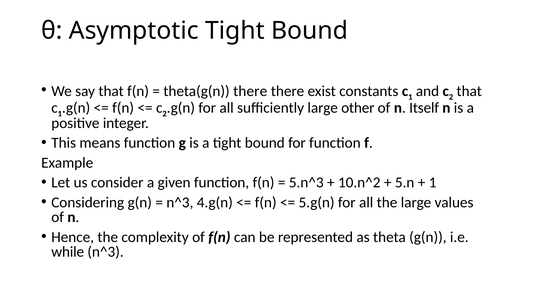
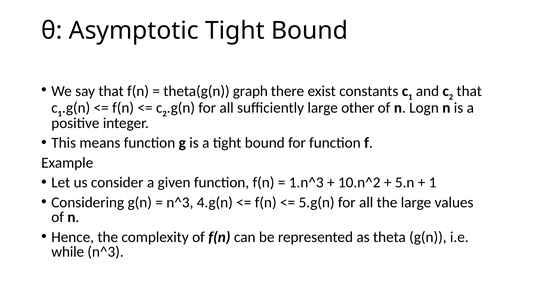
theta(g(n there: there -> graph
Itself: Itself -> Logn
5.n^3: 5.n^3 -> 1.n^3
